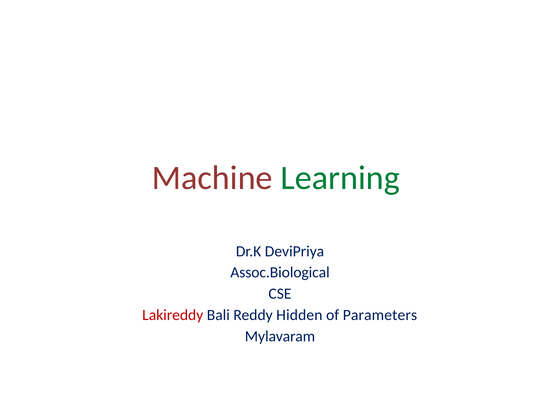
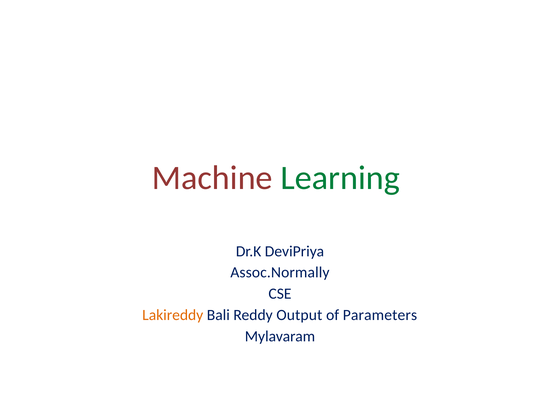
Assoc.Biological: Assoc.Biological -> Assoc.Normally
Lakireddy colour: red -> orange
Hidden: Hidden -> Output
